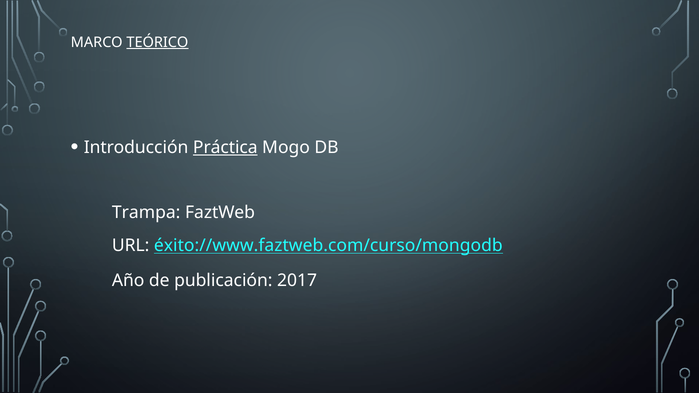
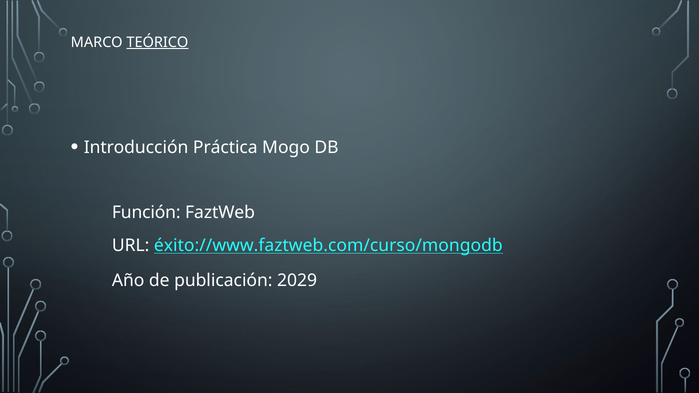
Práctica underline: present -> none
Trampa: Trampa -> Función
2017: 2017 -> 2029
